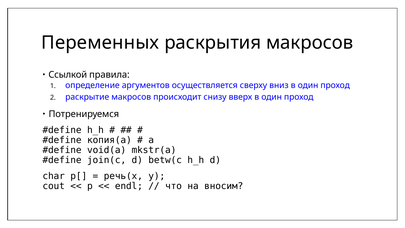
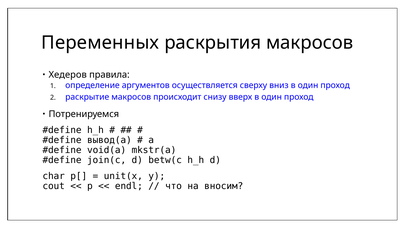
Ссылкой: Ссылкой -> Хедеров
копия(a: копия(a -> вывод(a
речь(x: речь(x -> unit(x
